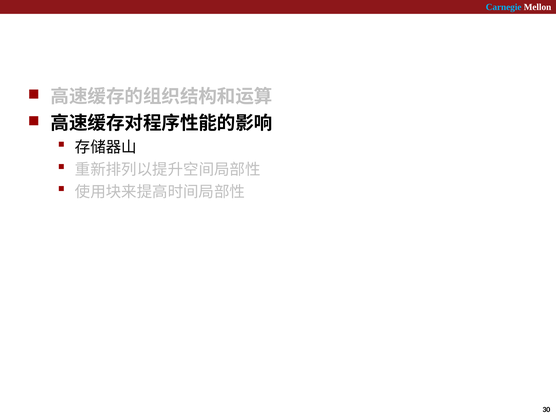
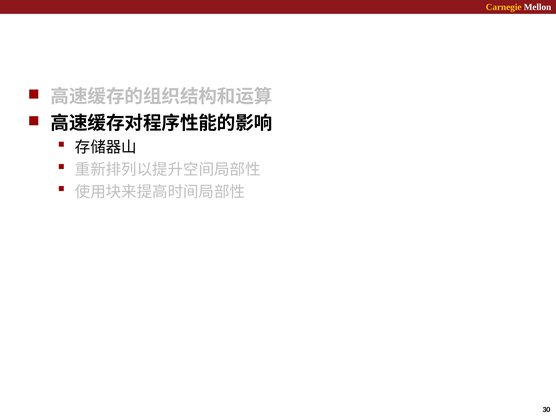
Carnegie colour: light blue -> yellow
